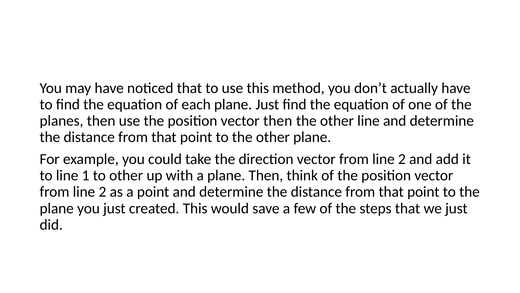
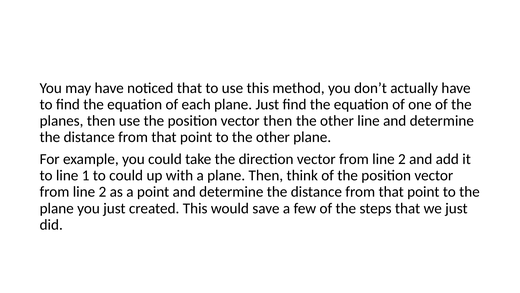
to other: other -> could
